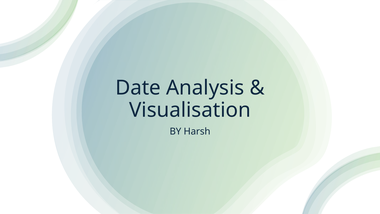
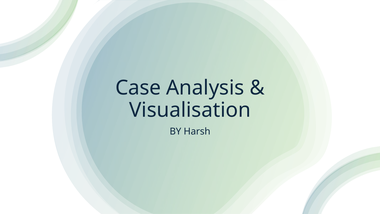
Date: Date -> Case
